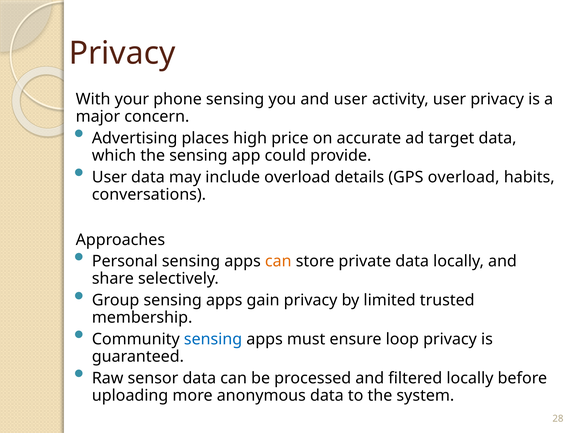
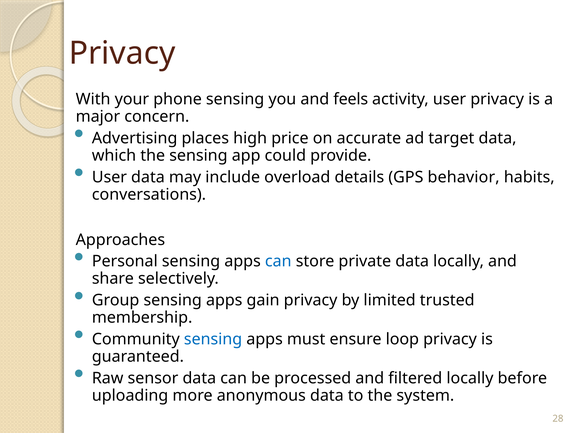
and user: user -> feels
GPS overload: overload -> behavior
can at (278, 261) colour: orange -> blue
